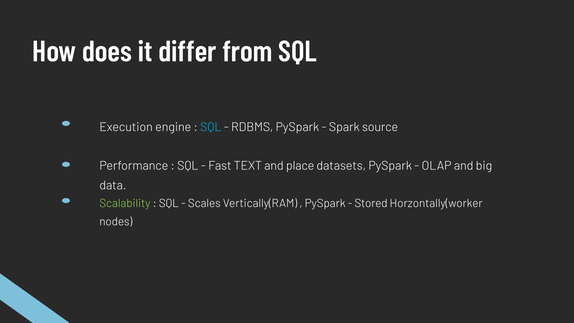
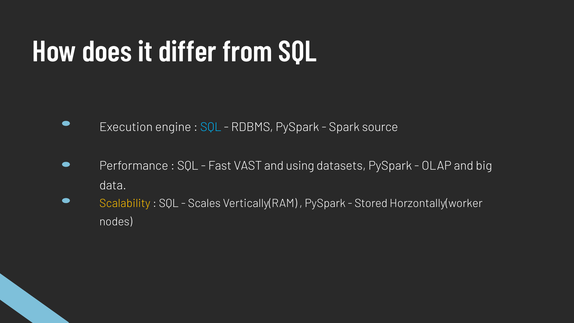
TEXT: TEXT -> VAST
place: place -> using
Scalability colour: light green -> yellow
